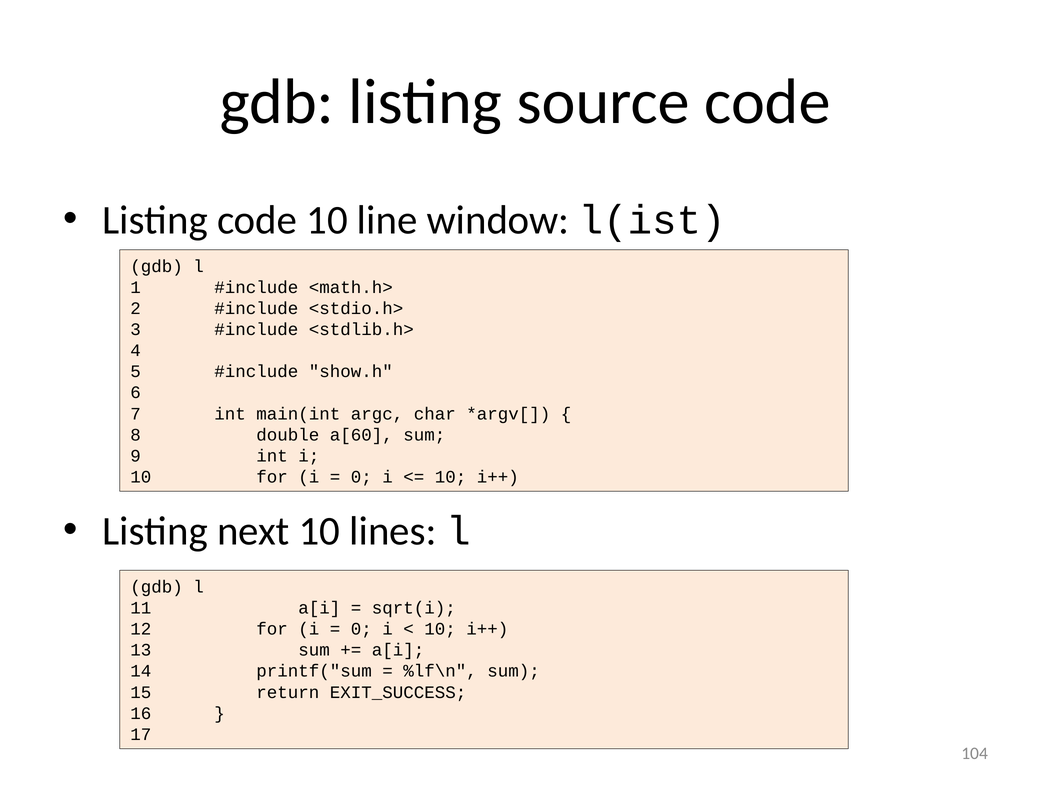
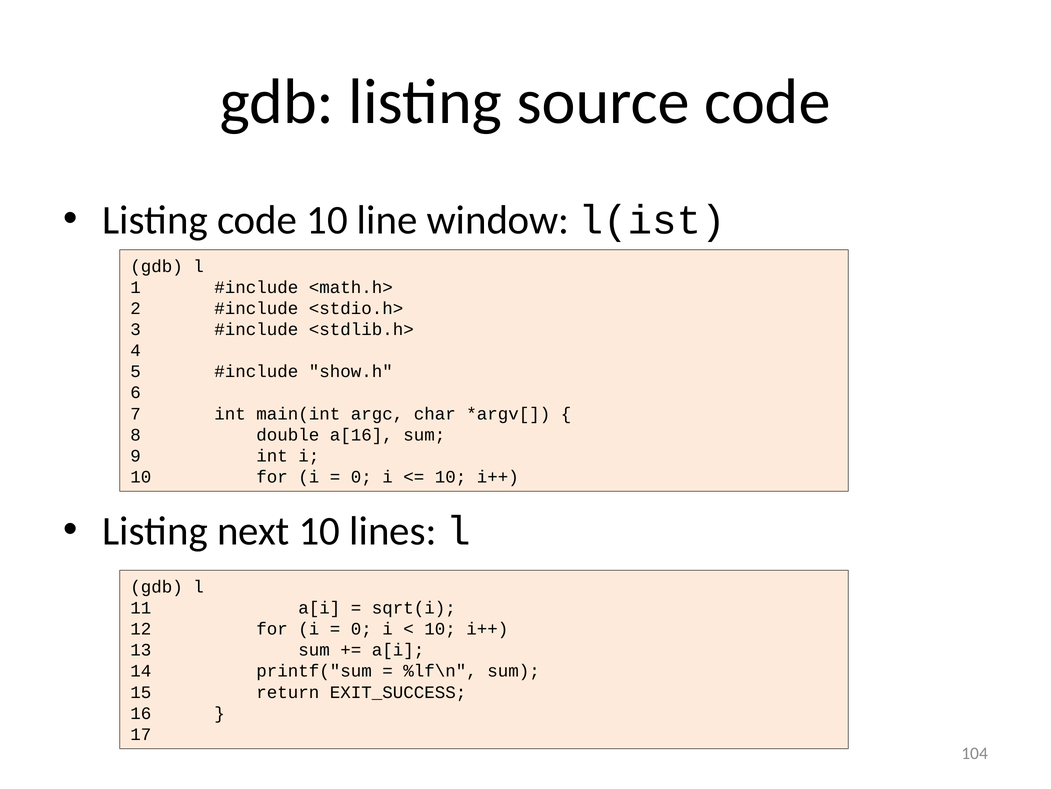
a[60: a[60 -> a[16
